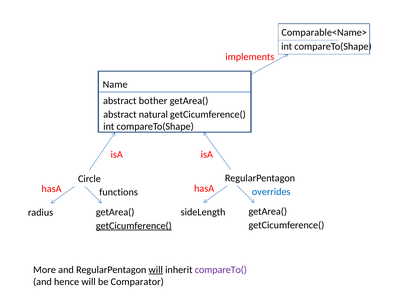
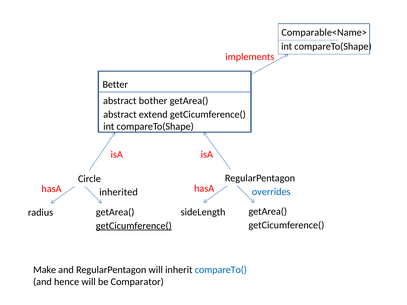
Name: Name -> Better
natural: natural -> extend
functions: functions -> inherited
More: More -> Make
will at (156, 270) underline: present -> none
compareTo( colour: purple -> blue
